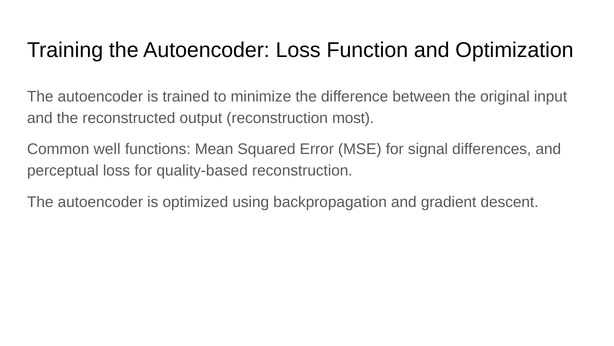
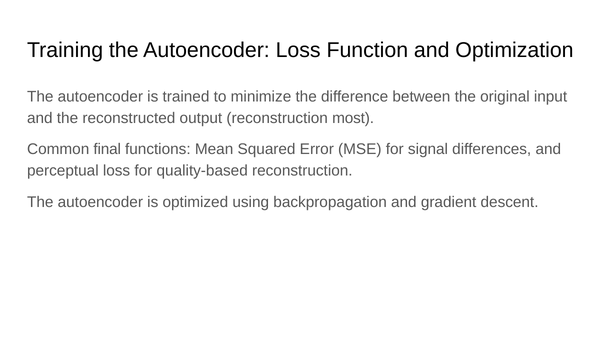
well: well -> final
